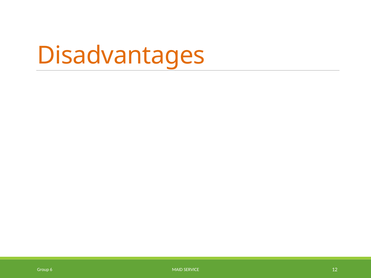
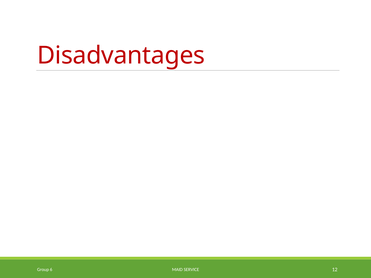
Disadvantages colour: orange -> red
